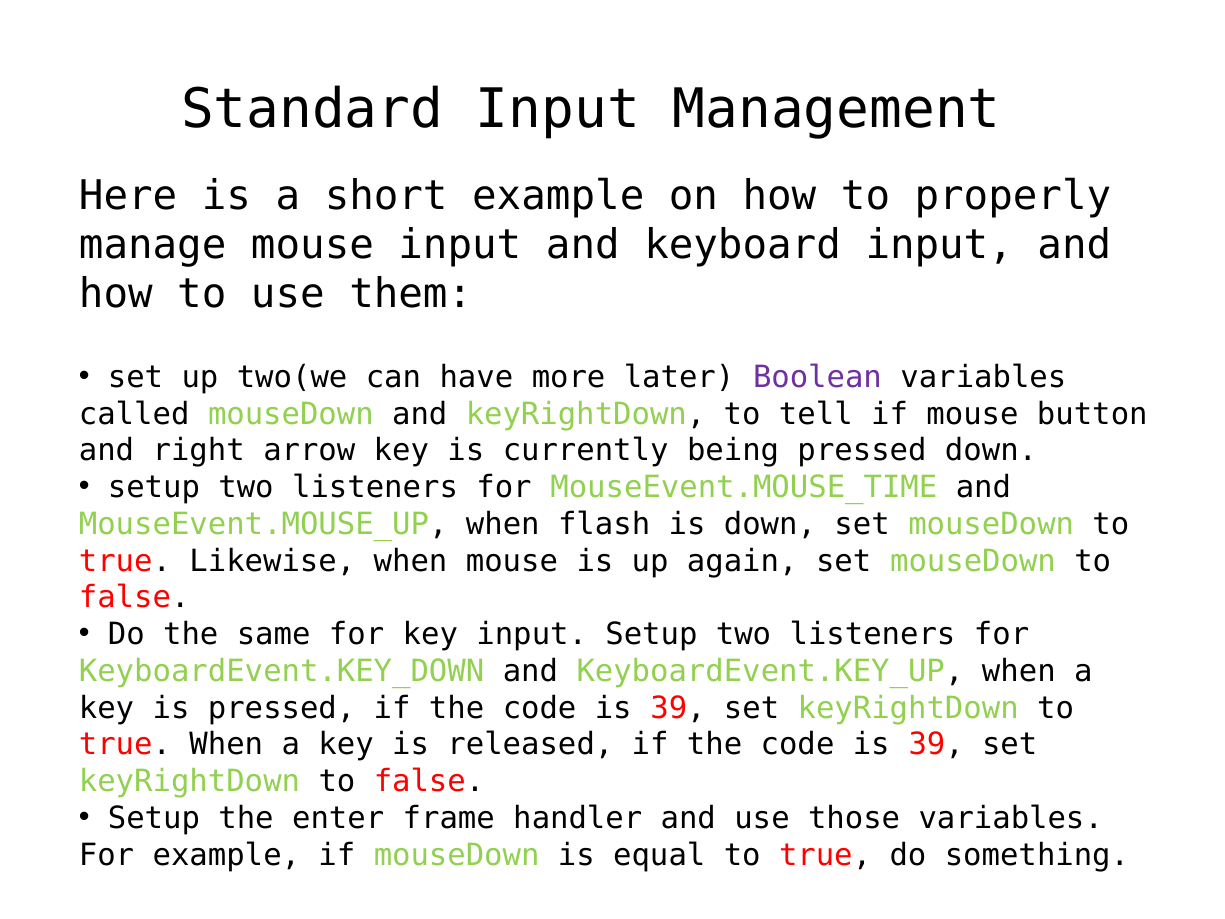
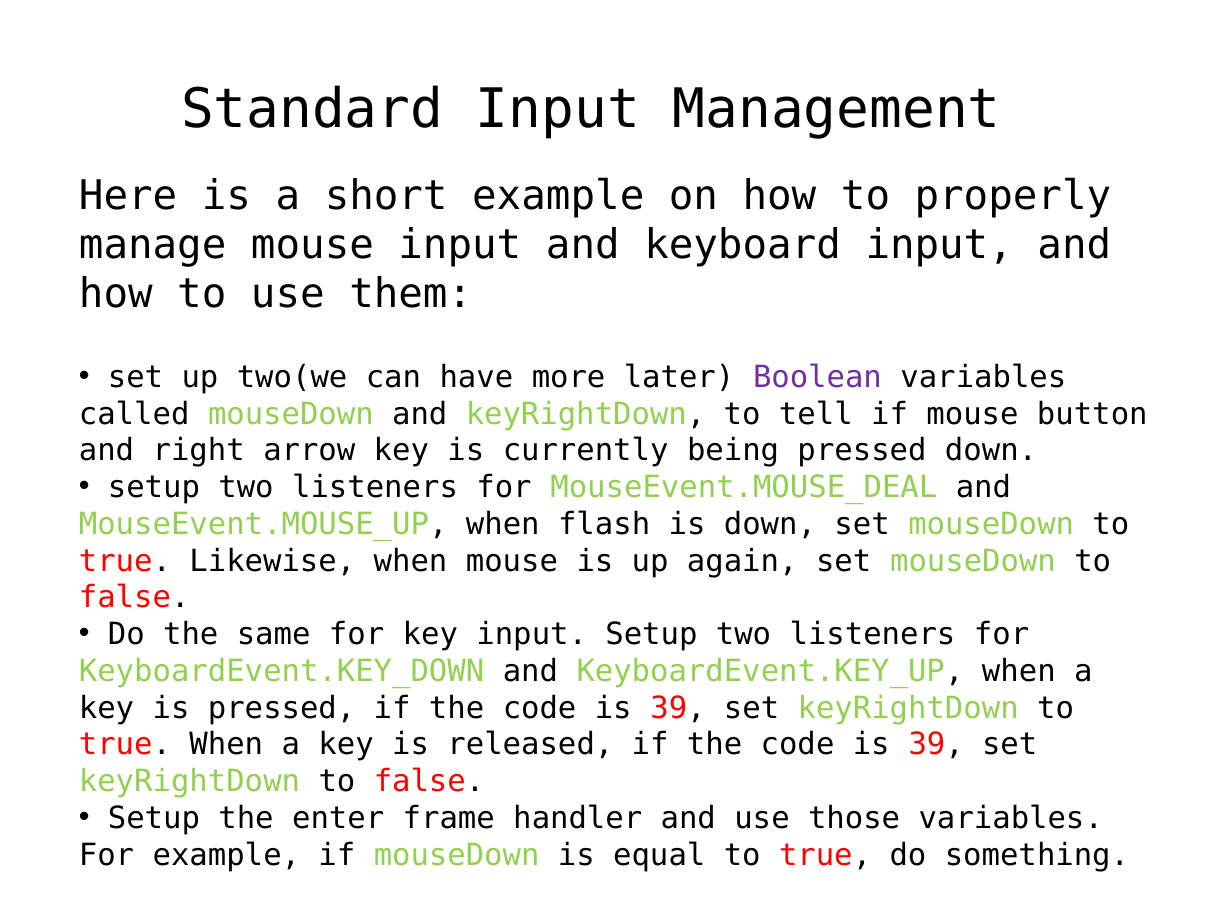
MouseEvent.MOUSE_TIME: MouseEvent.MOUSE_TIME -> MouseEvent.MOUSE_DEAL
